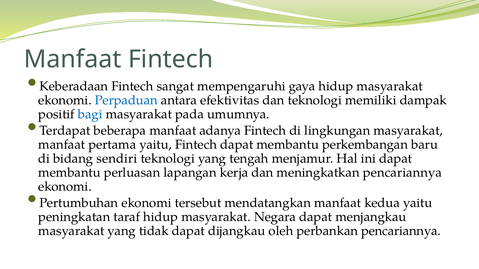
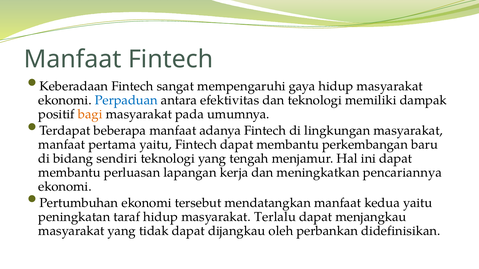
bagi colour: blue -> orange
Negara: Negara -> Terlalu
perbankan pencariannya: pencariannya -> didefinisikan
